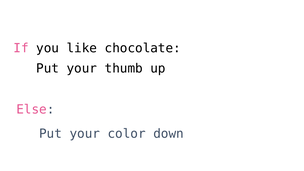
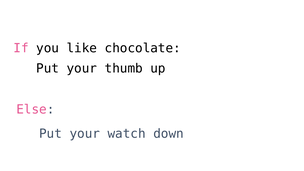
color: color -> watch
